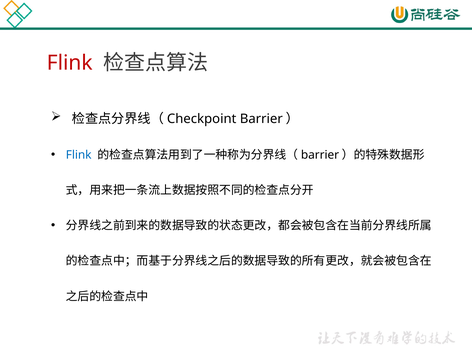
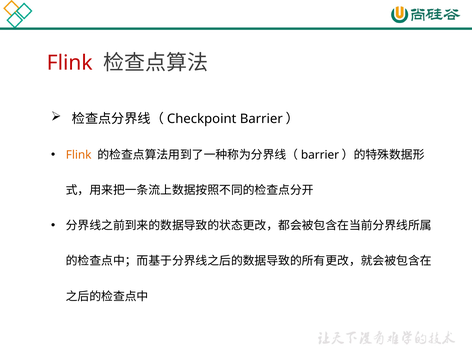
Flink at (79, 155) colour: blue -> orange
